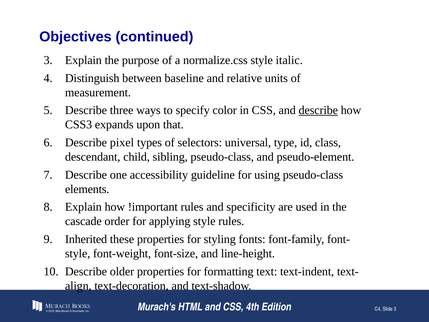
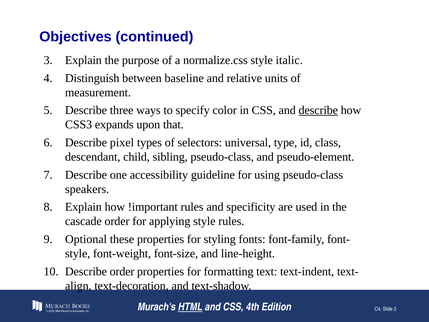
elements: elements -> speakers
Inherited: Inherited -> Optional
Describe older: older -> order
HTML underline: none -> present
